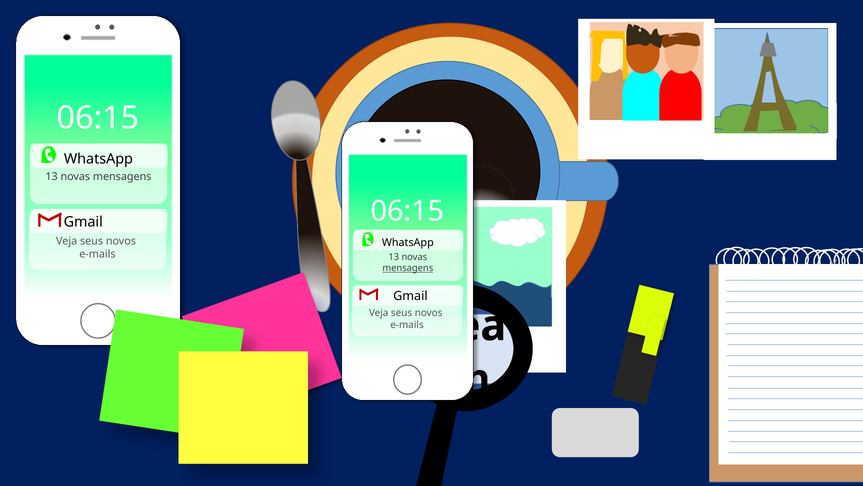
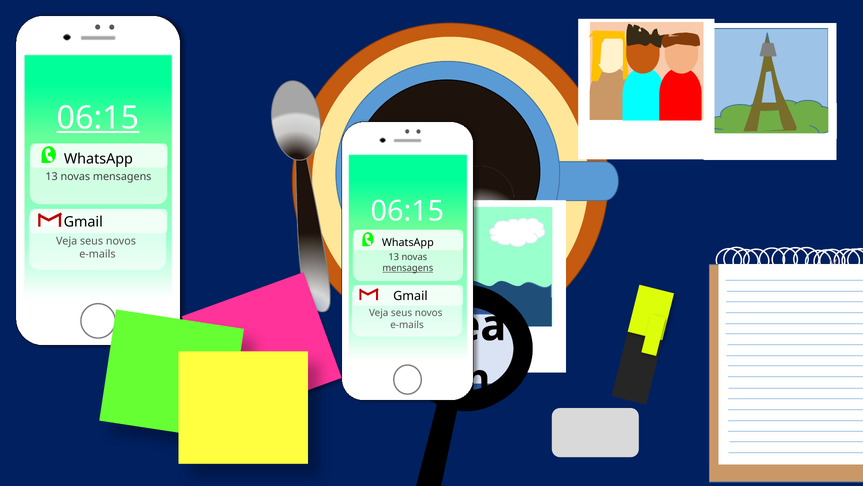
06:15 at (98, 118) underline: none -> present
